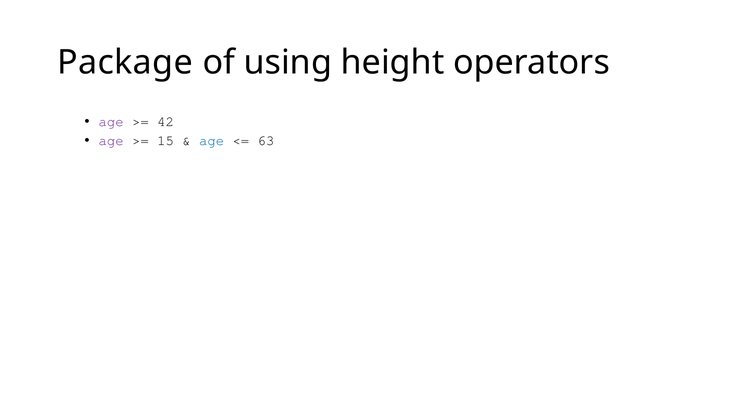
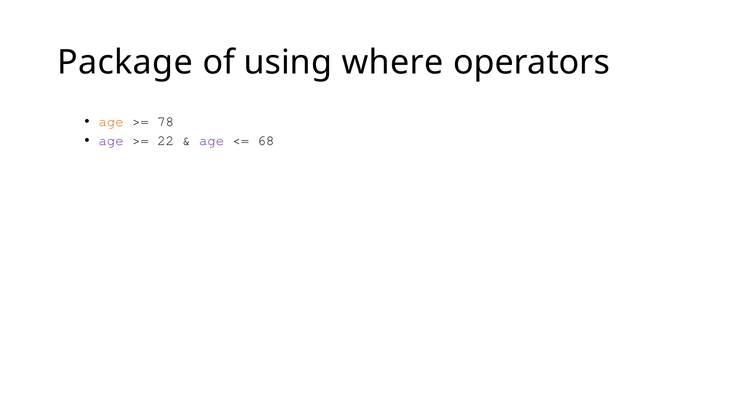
height: height -> where
age at (111, 122) colour: purple -> orange
42: 42 -> 78
15: 15 -> 22
age at (212, 141) colour: blue -> purple
63: 63 -> 68
